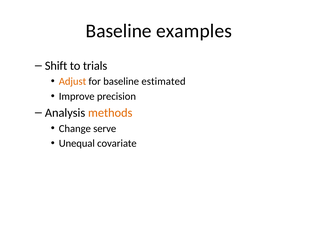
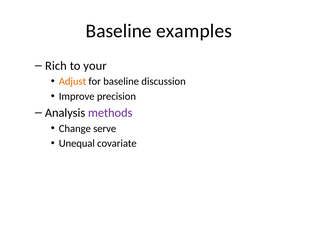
Shift: Shift -> Rich
trials: trials -> your
estimated: estimated -> discussion
methods colour: orange -> purple
